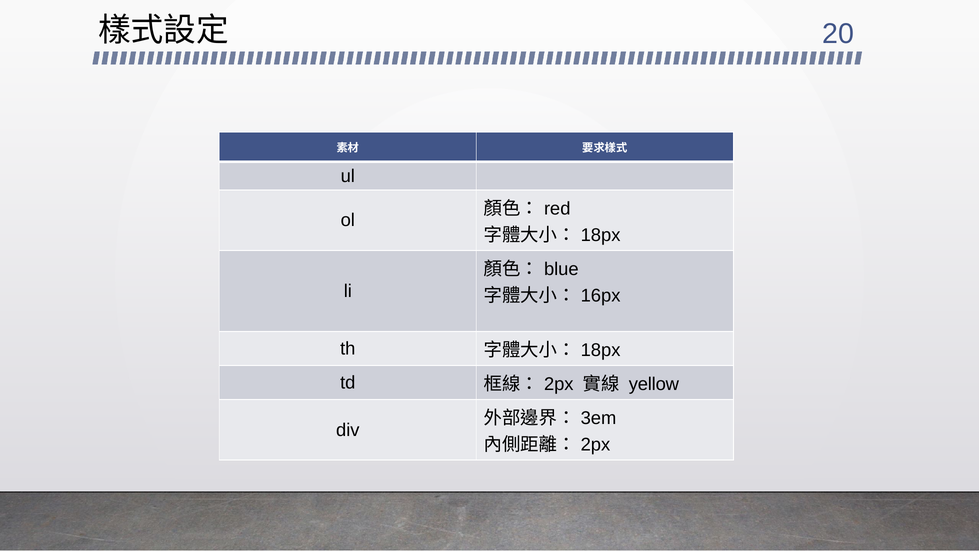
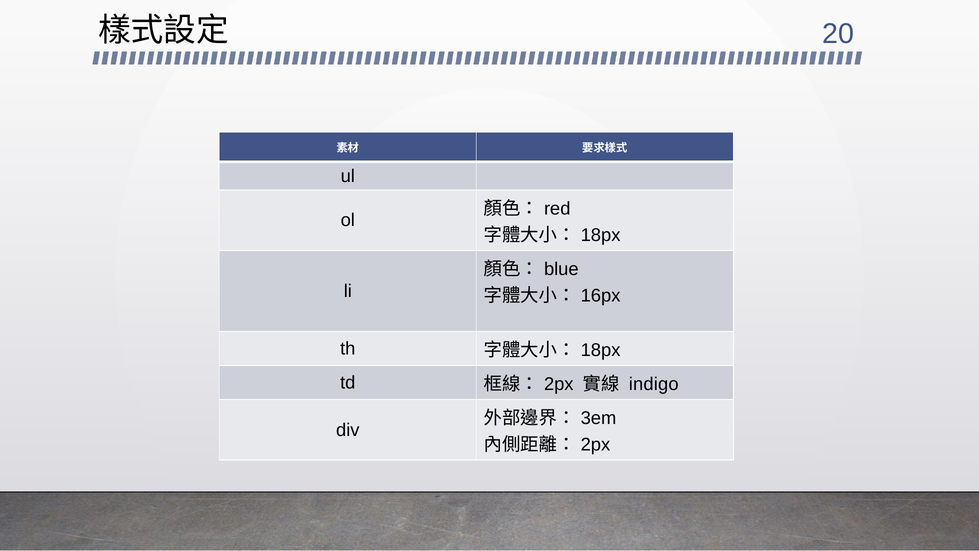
yellow: yellow -> indigo
